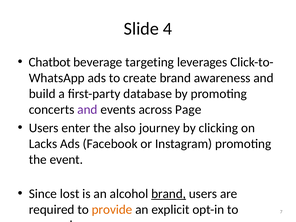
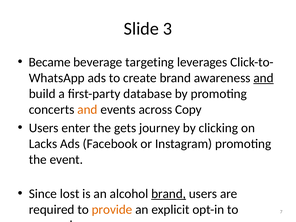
4: 4 -> 3
Chatbot: Chatbot -> Became
and at (264, 78) underline: none -> present
and at (87, 109) colour: purple -> orange
Page: Page -> Copy
also: also -> gets
